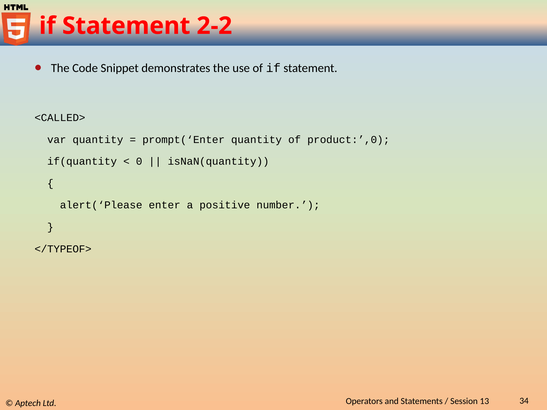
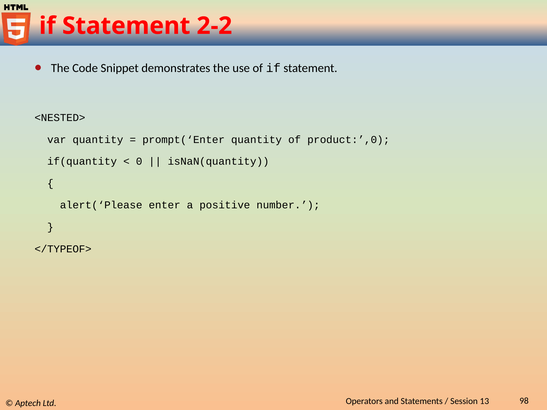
<CALLED>: <CALLED> -> <NESTED>
34: 34 -> 98
